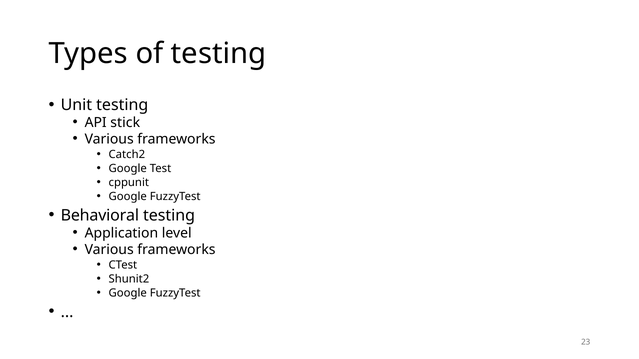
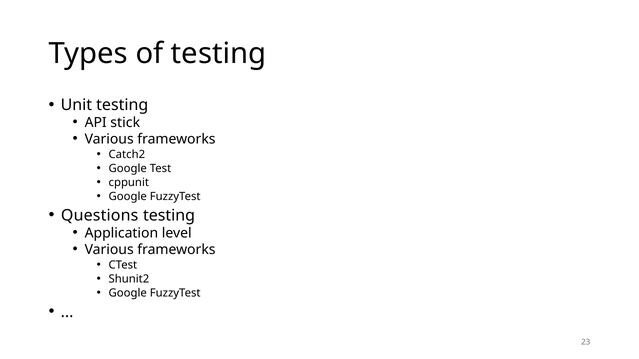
Behavioral: Behavioral -> Questions
